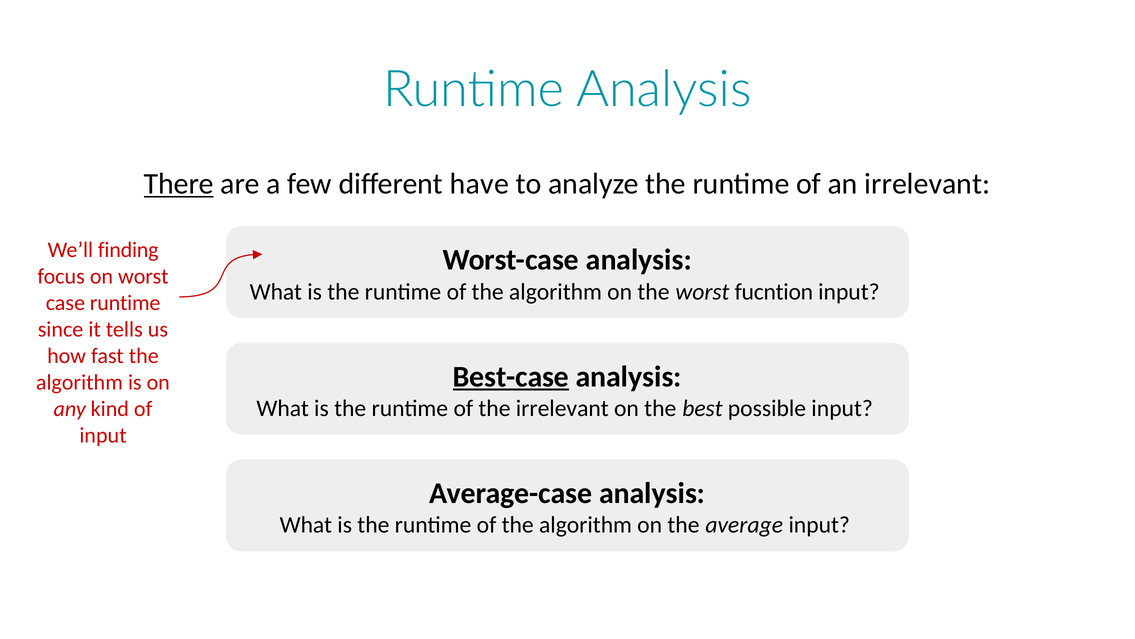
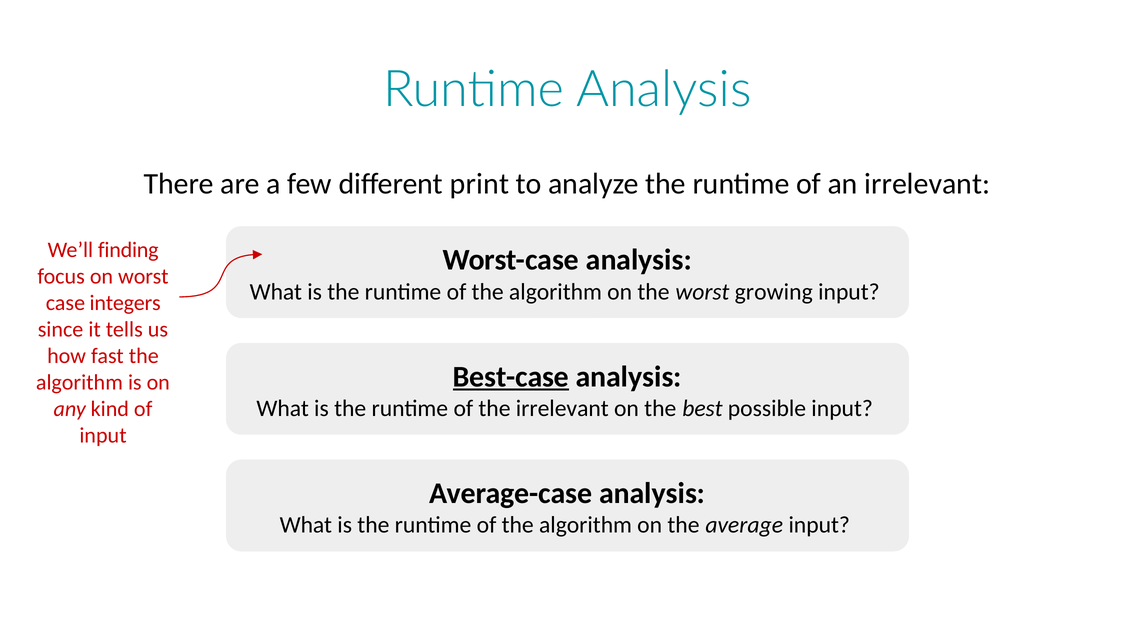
There underline: present -> none
have: have -> print
fucntion: fucntion -> growing
case runtime: runtime -> integers
